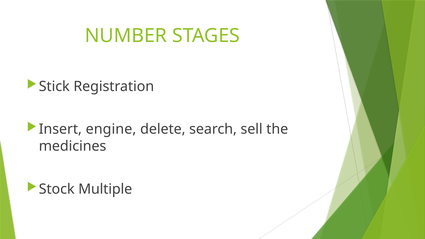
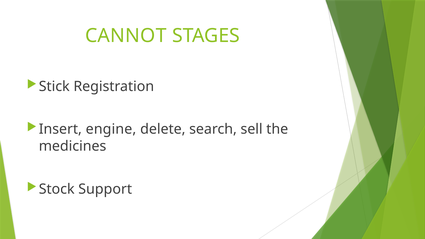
NUMBER: NUMBER -> CANNOT
Multiple: Multiple -> Support
